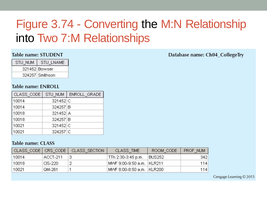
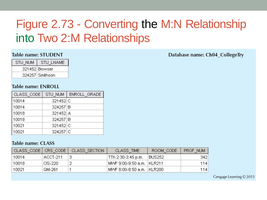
3.74: 3.74 -> 2.73
into colour: black -> green
7:M: 7:M -> 2:M
